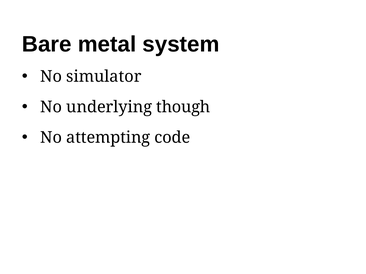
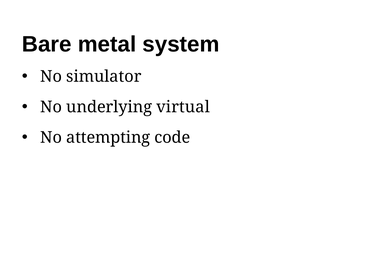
though: though -> virtual
